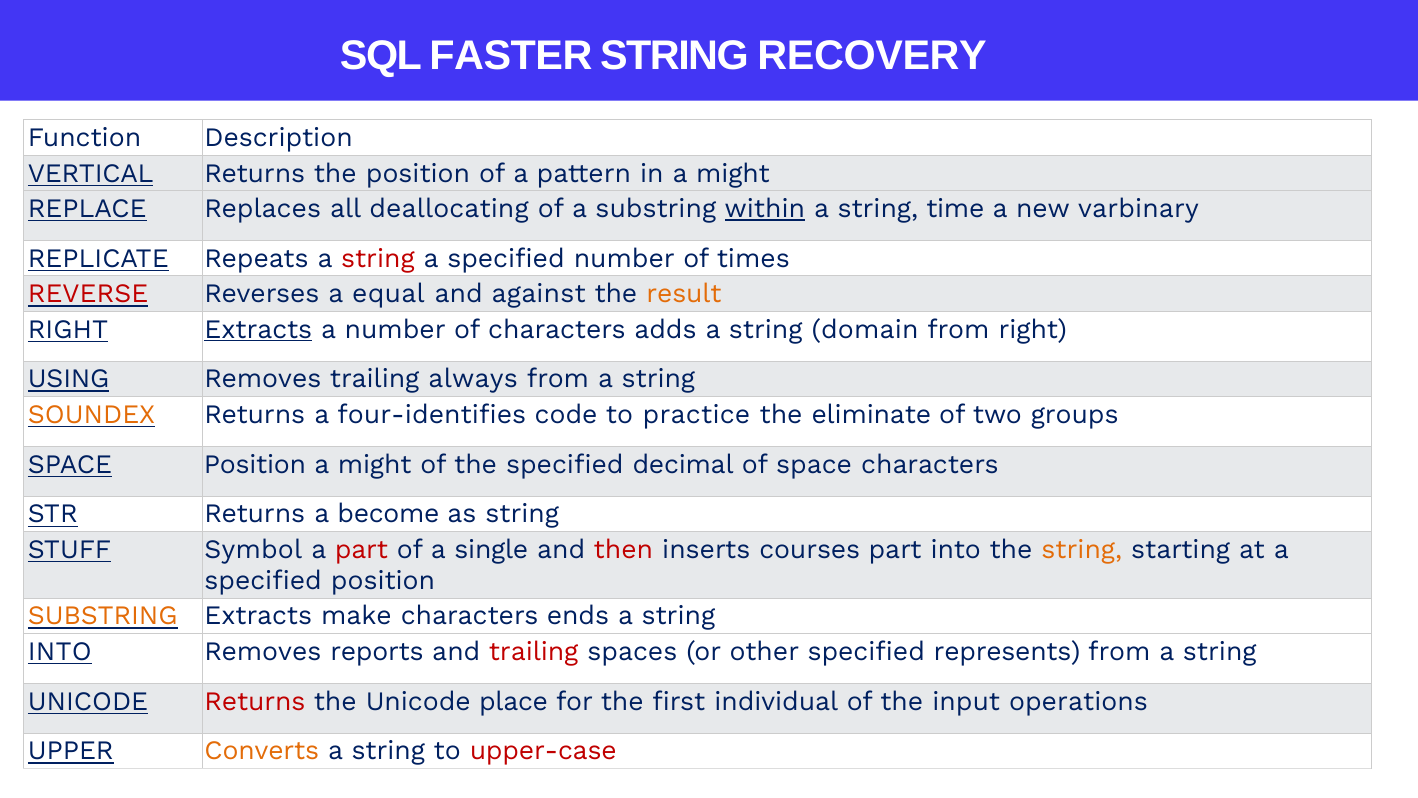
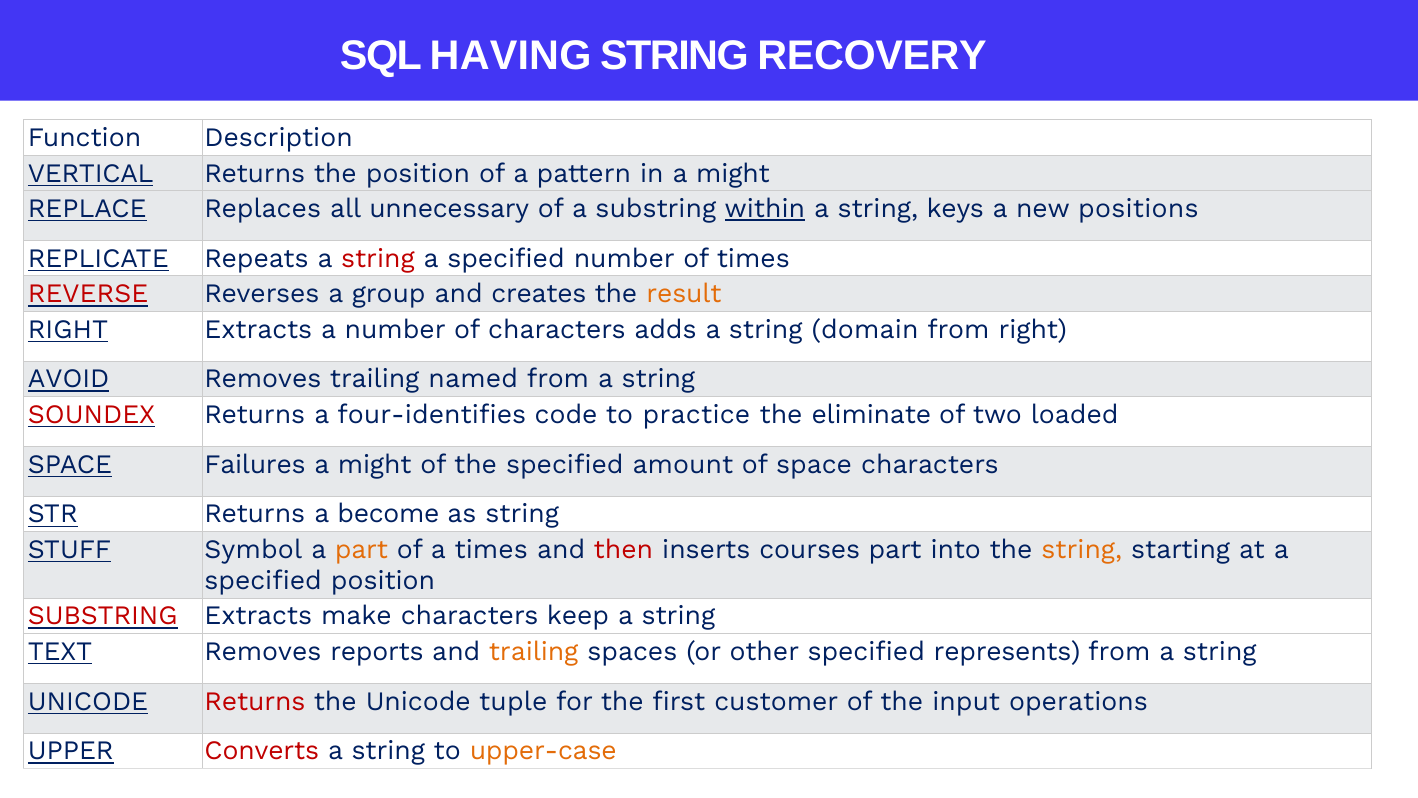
FASTER: FASTER -> HAVING
deallocating: deallocating -> unnecessary
time: time -> keys
varbinary: varbinary -> positions
equal: equal -> group
against: against -> creates
Extracts at (258, 329) underline: present -> none
USING: USING -> AVOID
always: always -> named
SOUNDEX colour: orange -> red
groups: groups -> loaded
SPACE Position: Position -> Failures
decimal: decimal -> amount
part at (361, 549) colour: red -> orange
a single: single -> times
SUBSTRING at (103, 616) colour: orange -> red
ends: ends -> keep
INTO at (60, 651): INTO -> TEXT
trailing at (534, 651) colour: red -> orange
place: place -> tuple
individual: individual -> customer
Converts colour: orange -> red
upper-case colour: red -> orange
